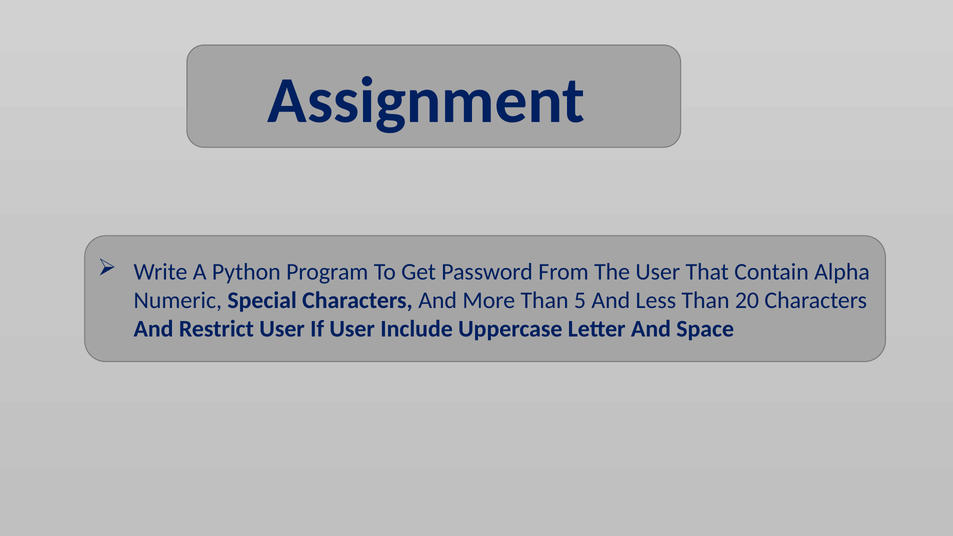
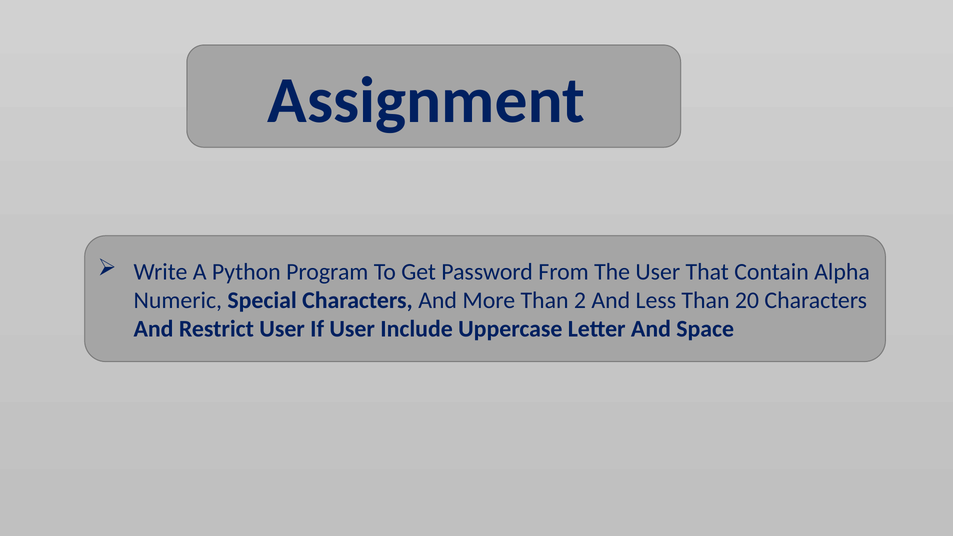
5: 5 -> 2
